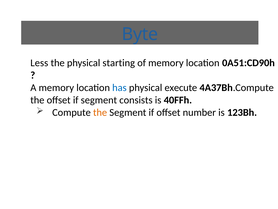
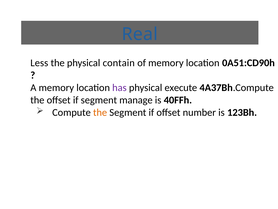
Byte: Byte -> Real
starting: starting -> contain
has colour: blue -> purple
consists: consists -> manage
